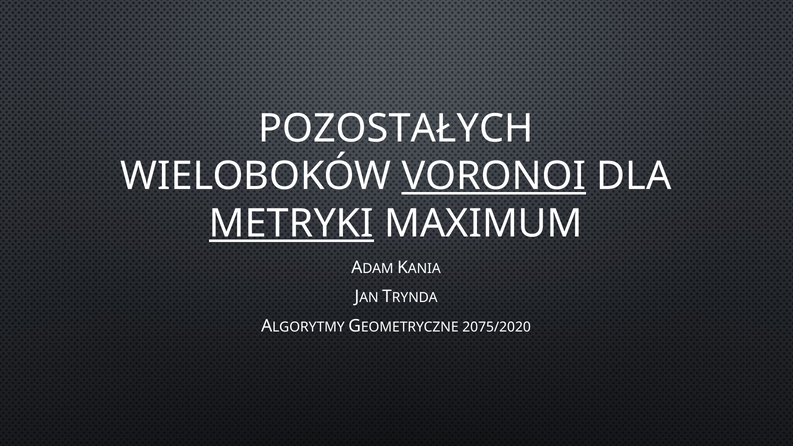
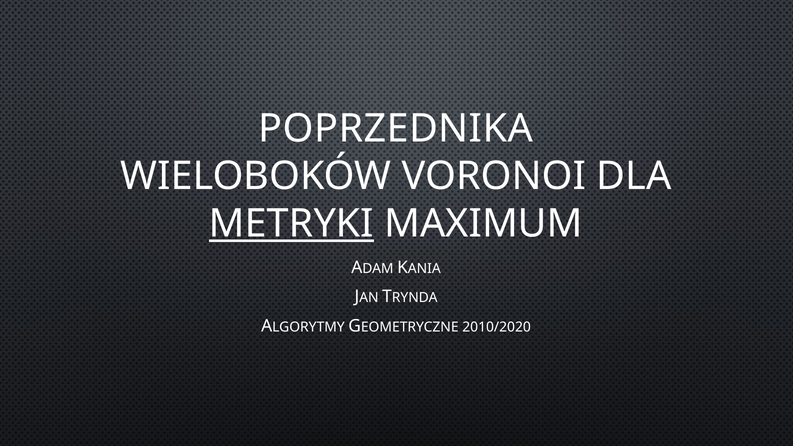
POZOSTAŁYCH: POZOSTAŁYCH -> POPRZEDNIKA
VORONOI underline: present -> none
2075/2020: 2075/2020 -> 2010/2020
